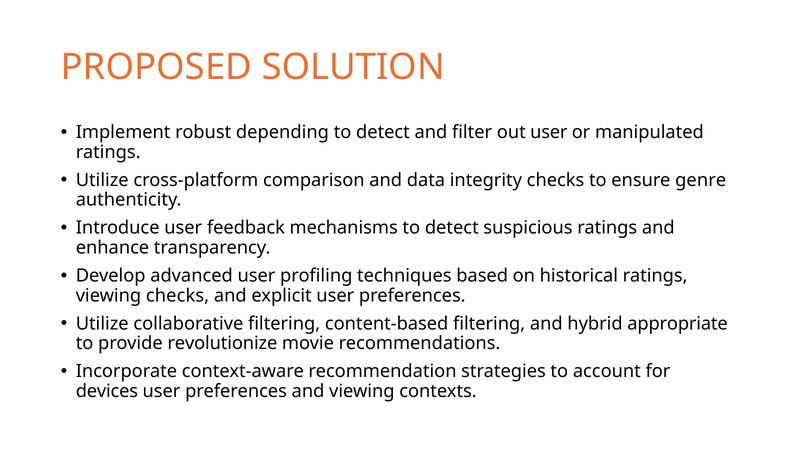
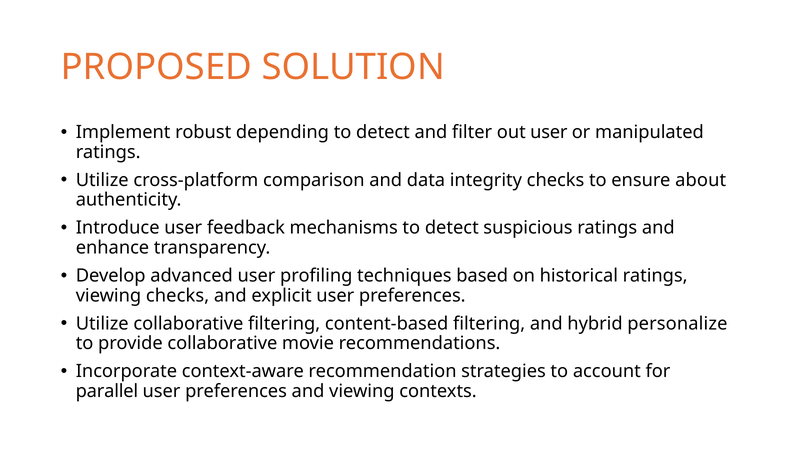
genre: genre -> about
appropriate: appropriate -> personalize
provide revolutionize: revolutionize -> collaborative
devices: devices -> parallel
